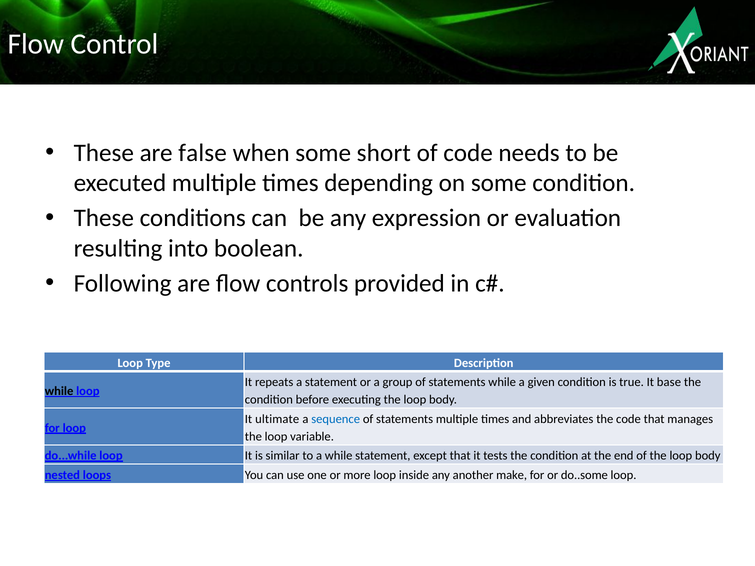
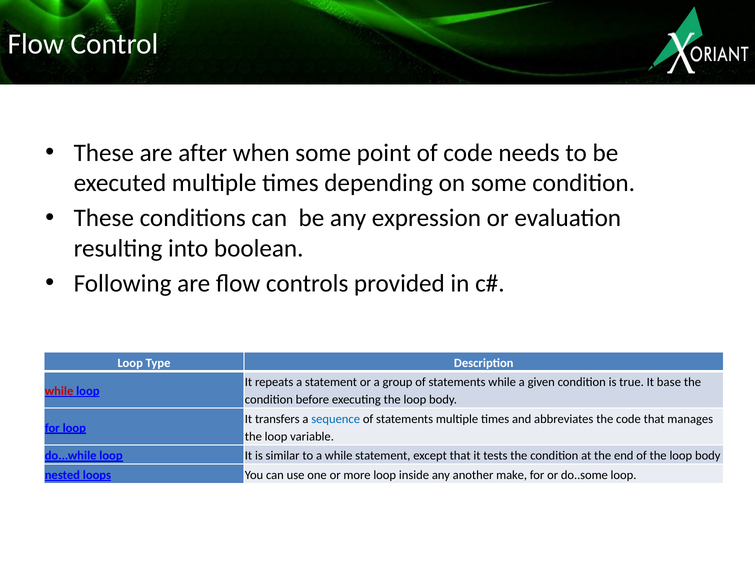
false: false -> after
short: short -> point
while at (59, 391) colour: black -> red
ultimate: ultimate -> transfers
